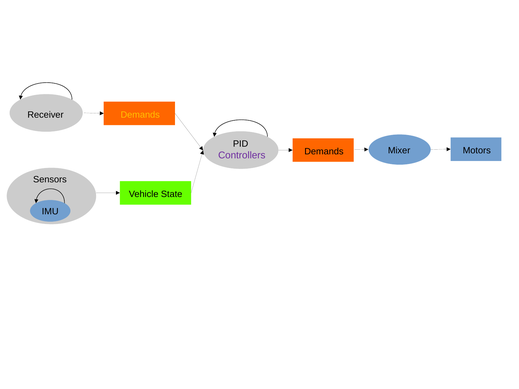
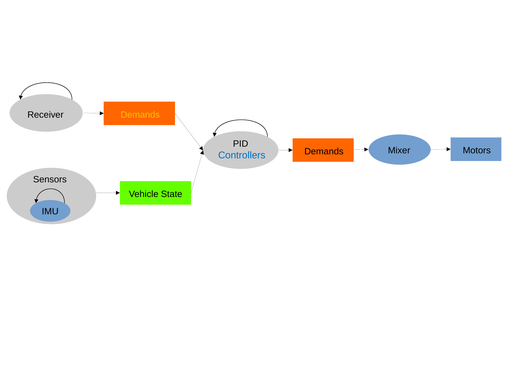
Controllers colour: purple -> blue
